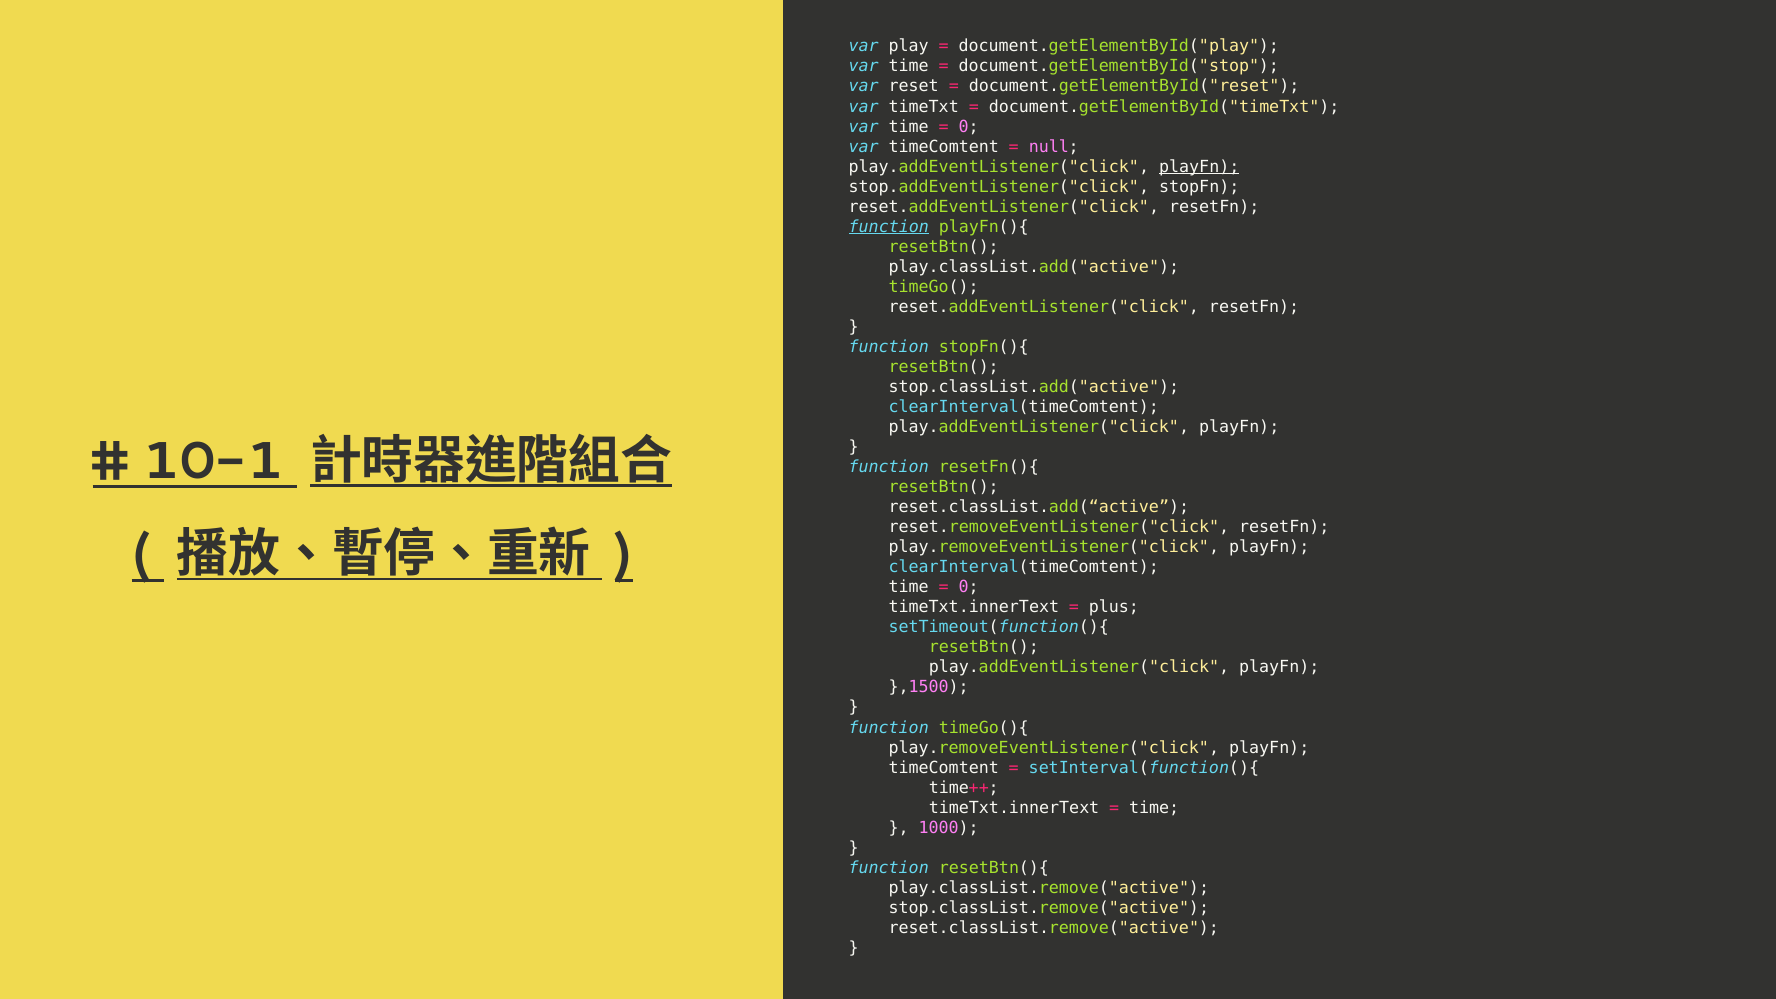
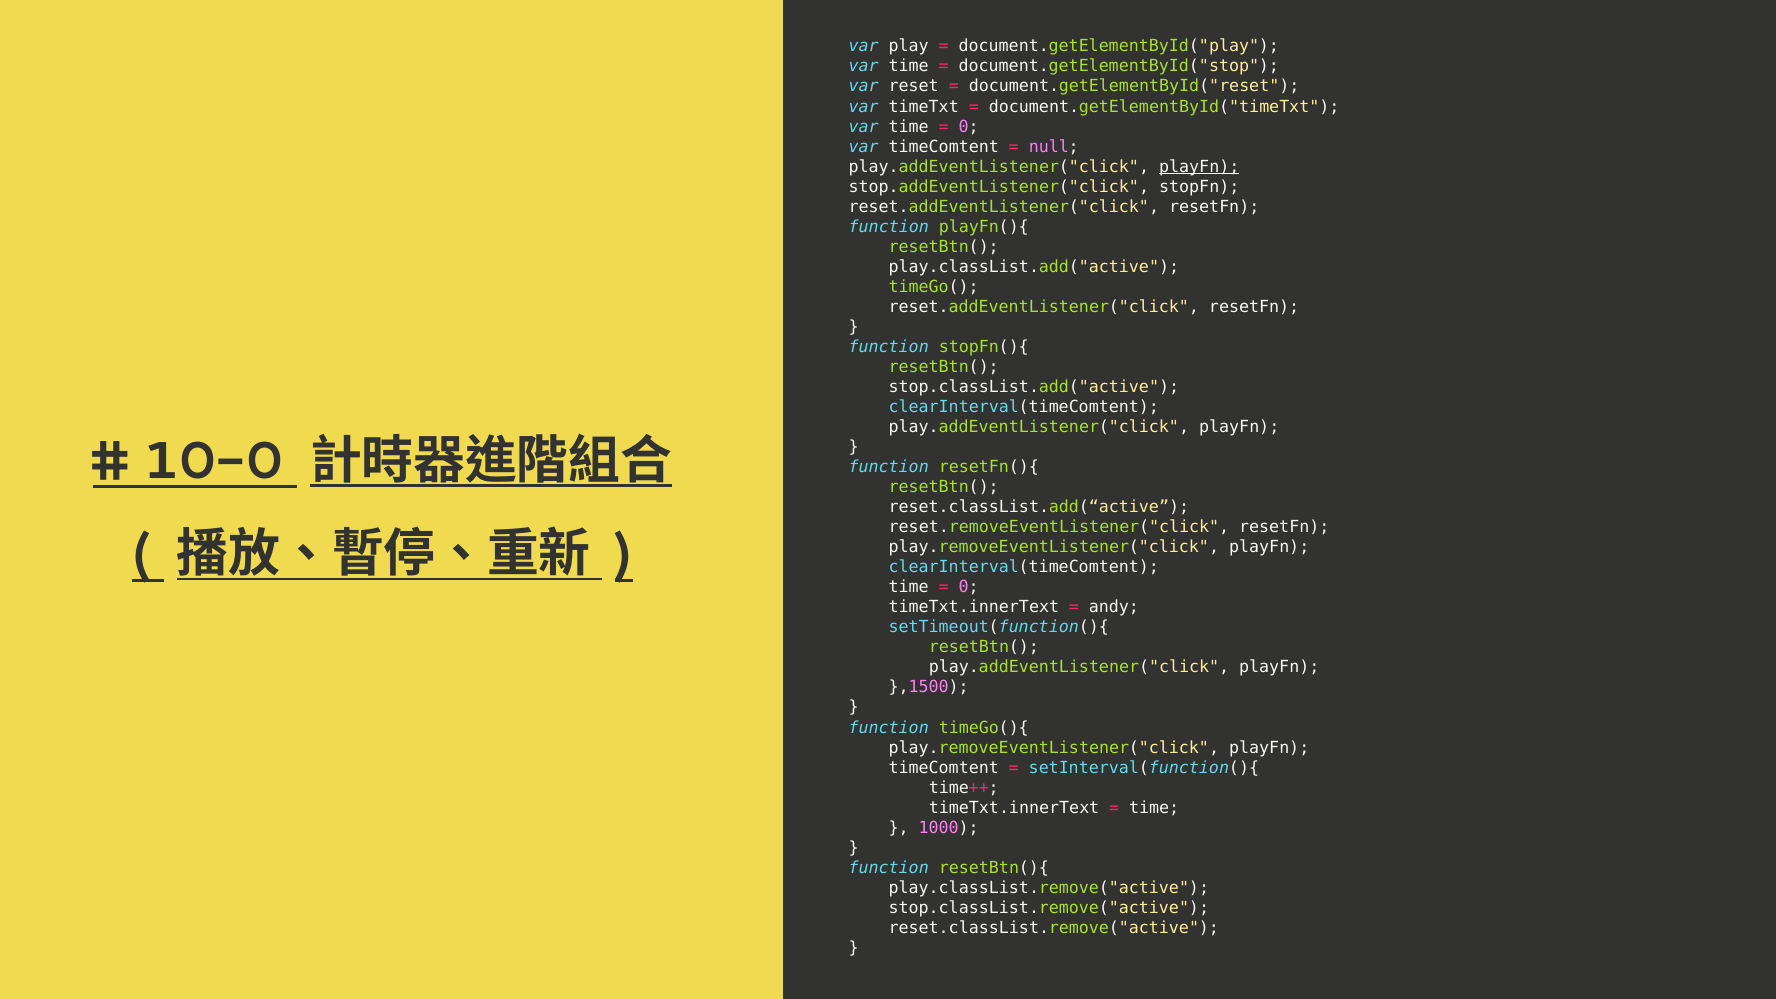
function at (889, 227) underline: present -> none
10-1: 10-1 -> 10-0
plus: plus -> andy
